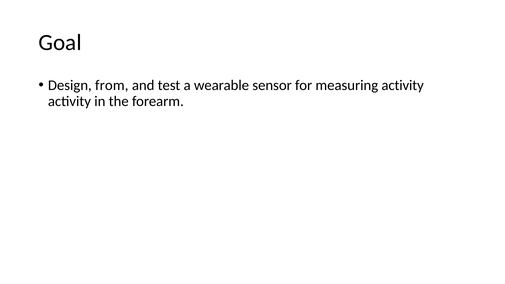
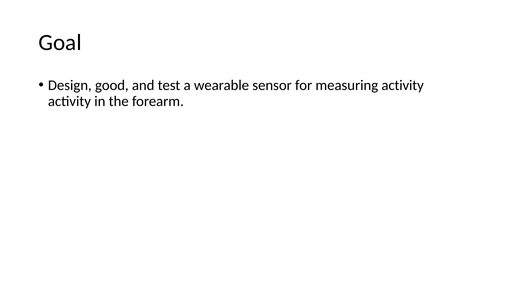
from: from -> good
